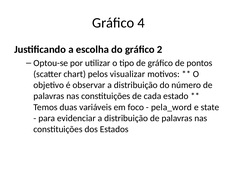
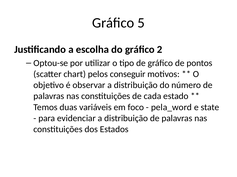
4: 4 -> 5
visualizar: visualizar -> conseguir
